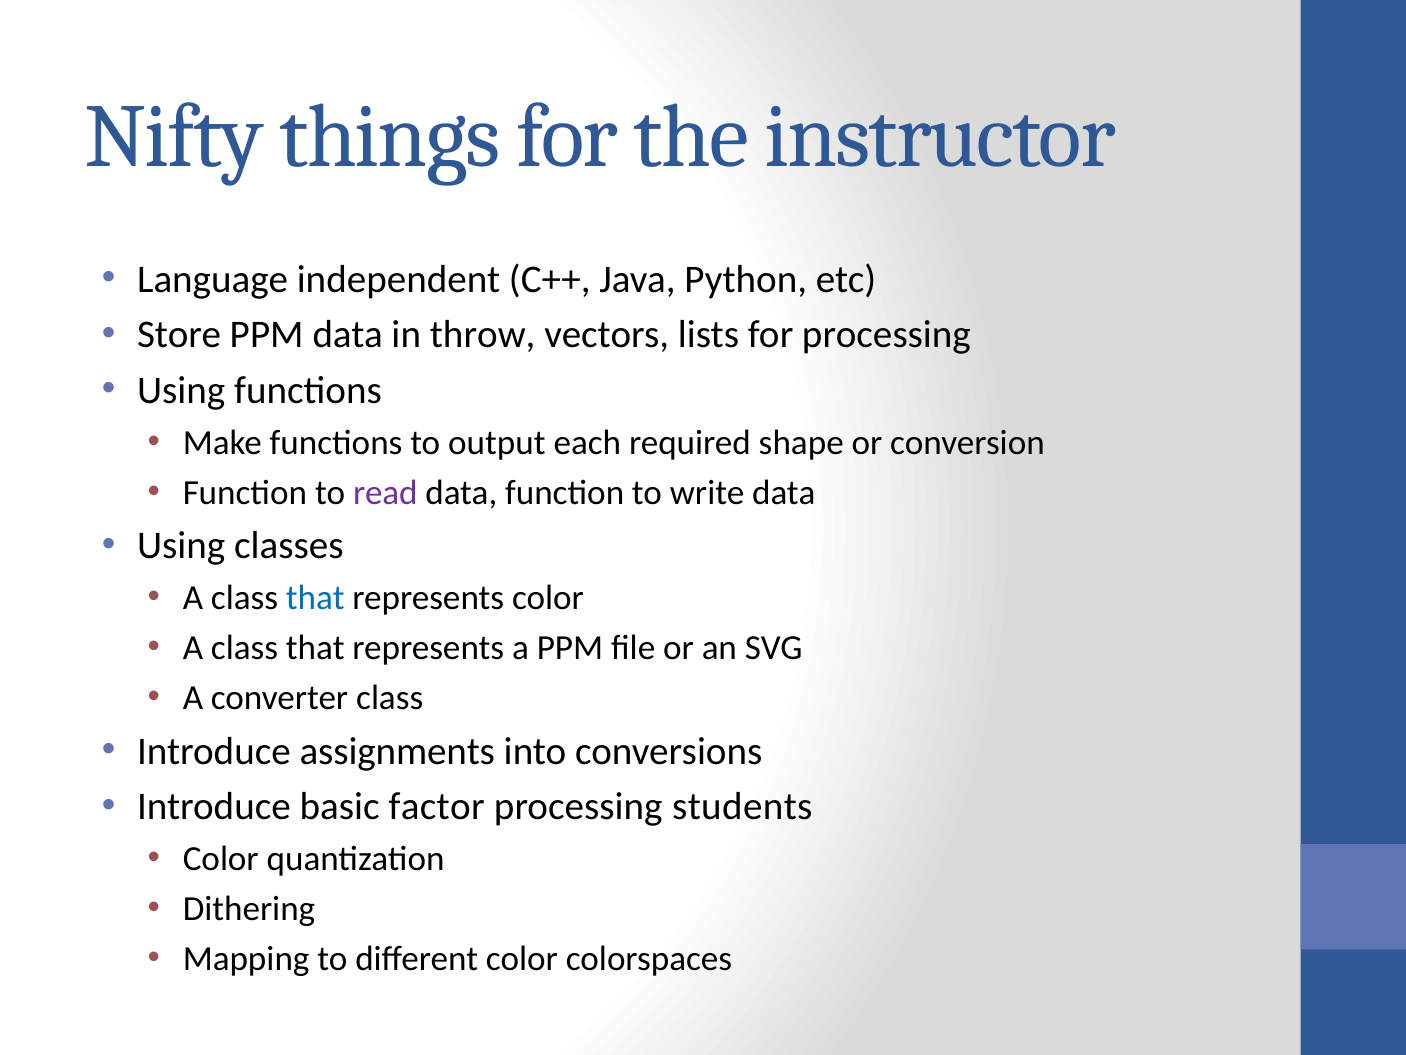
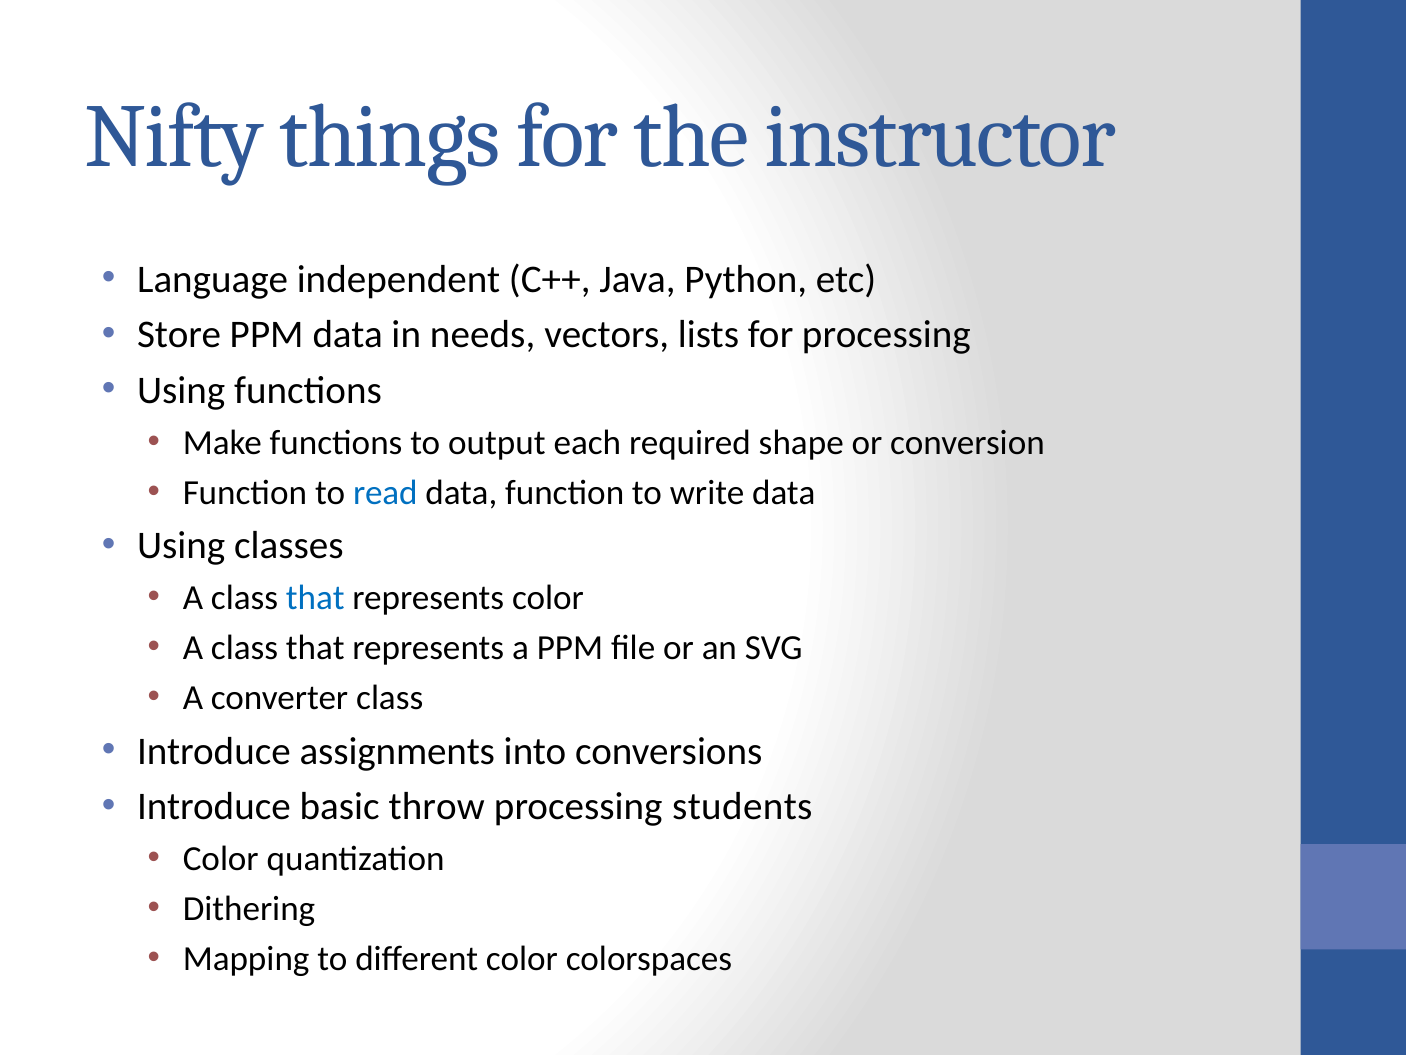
throw: throw -> needs
read colour: purple -> blue
factor: factor -> throw
